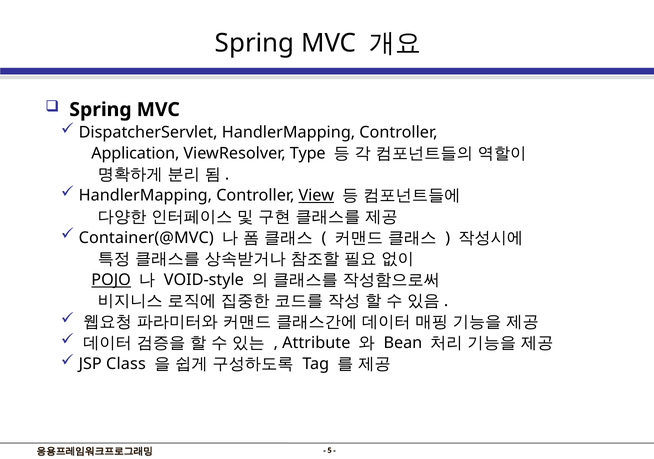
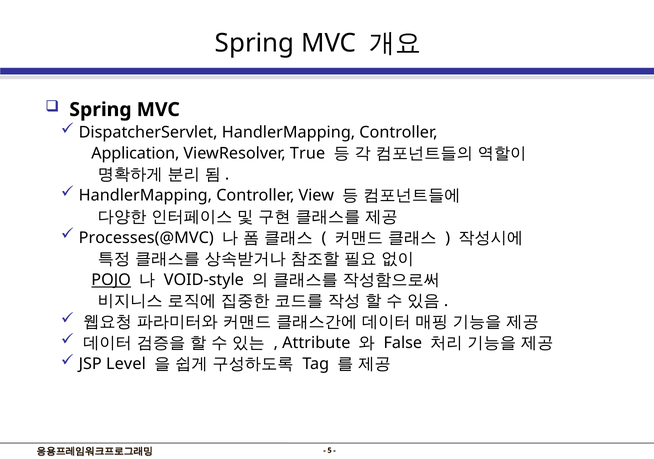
Type: Type -> True
View underline: present -> none
Container(@MVC: Container(@MVC -> Processes(@MVC
Bean: Bean -> False
Class: Class -> Level
